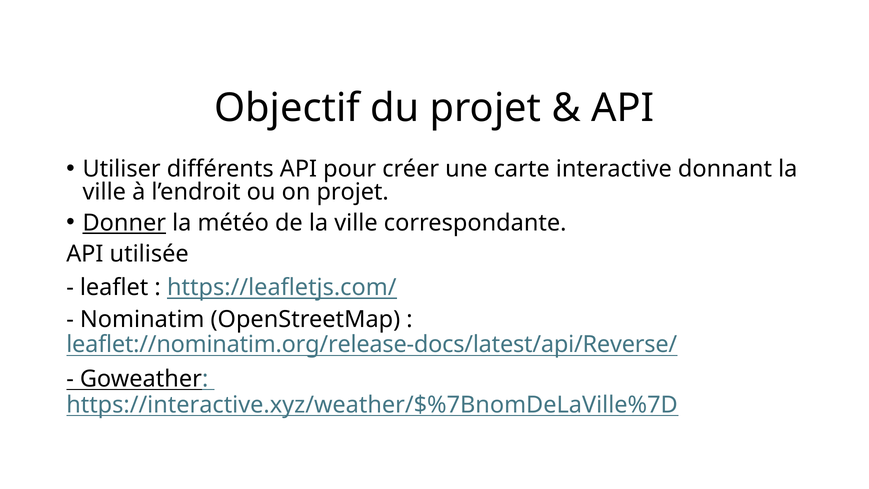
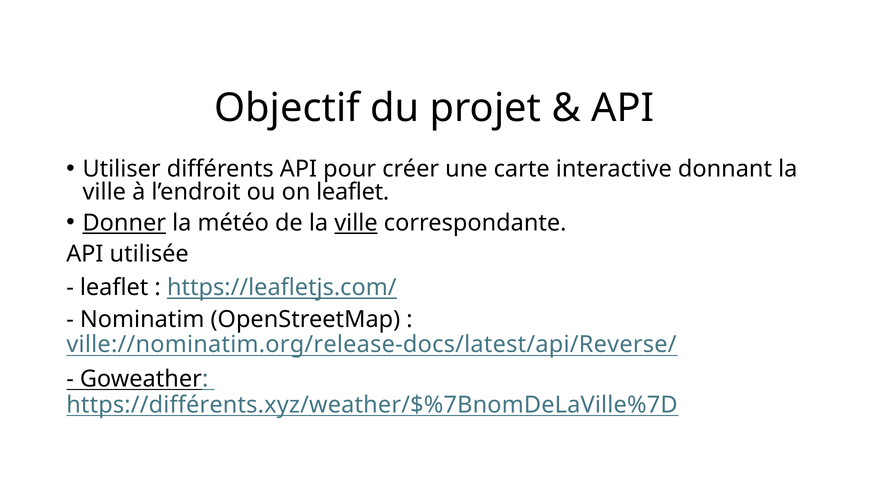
on projet: projet -> leaflet
ville at (356, 223) underline: none -> present
leaflet://nominatim.org/release-docs/latest/api/Reverse/: leaflet://nominatim.org/release-docs/latest/api/Reverse/ -> ville://nominatim.org/release-docs/latest/api/Reverse/
https://interactive.xyz/weather/$%7BnomDeLaVille%7D: https://interactive.xyz/weather/$%7BnomDeLaVille%7D -> https://différents.xyz/weather/$%7BnomDeLaVille%7D
